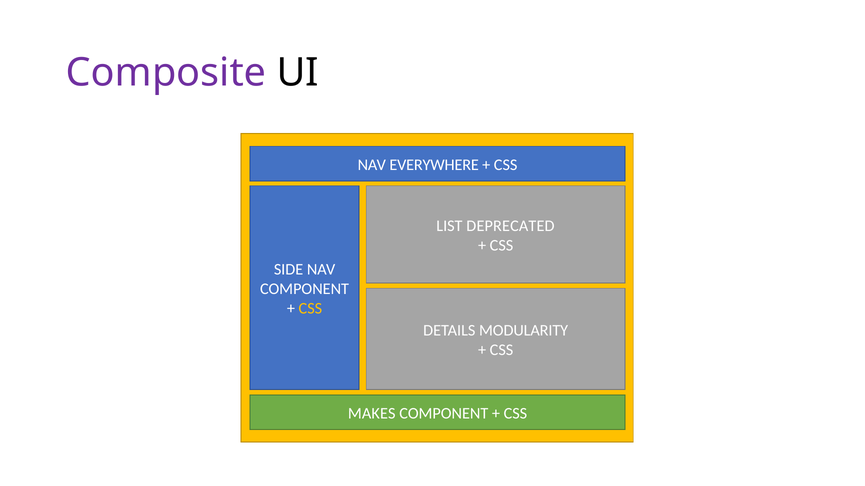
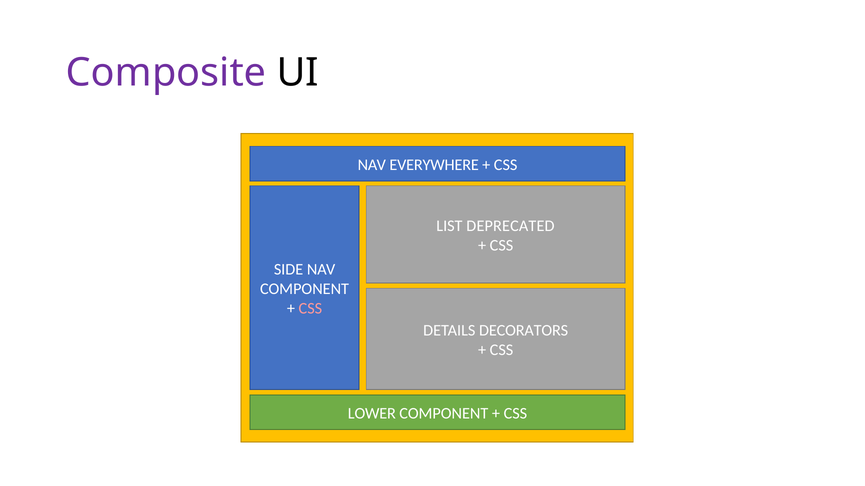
CSS at (310, 309) colour: yellow -> pink
MODULARITY: MODULARITY -> DECORATORS
MAKES: MAKES -> LOWER
